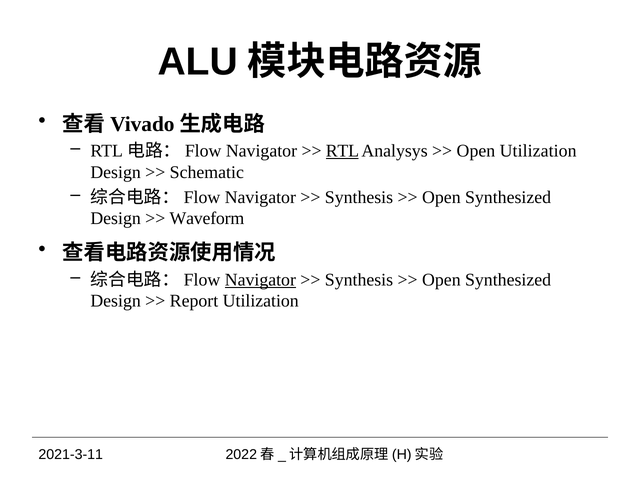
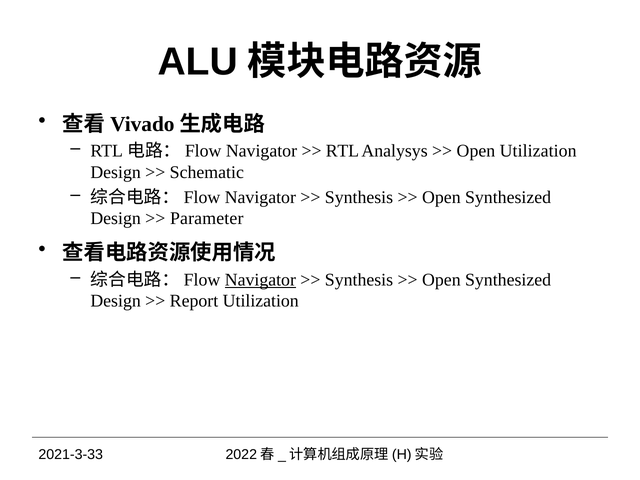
RTL underline: present -> none
Waveform: Waveform -> Parameter
2021-3-11: 2021-3-11 -> 2021-3-33
